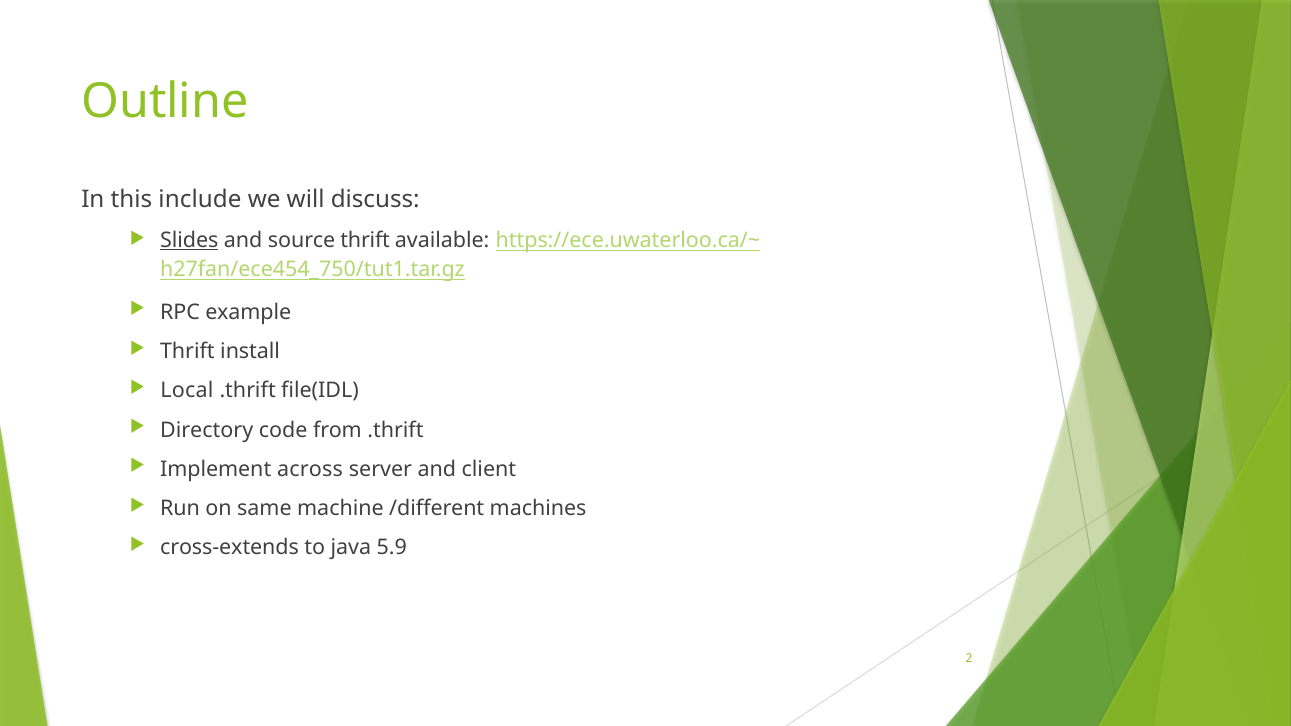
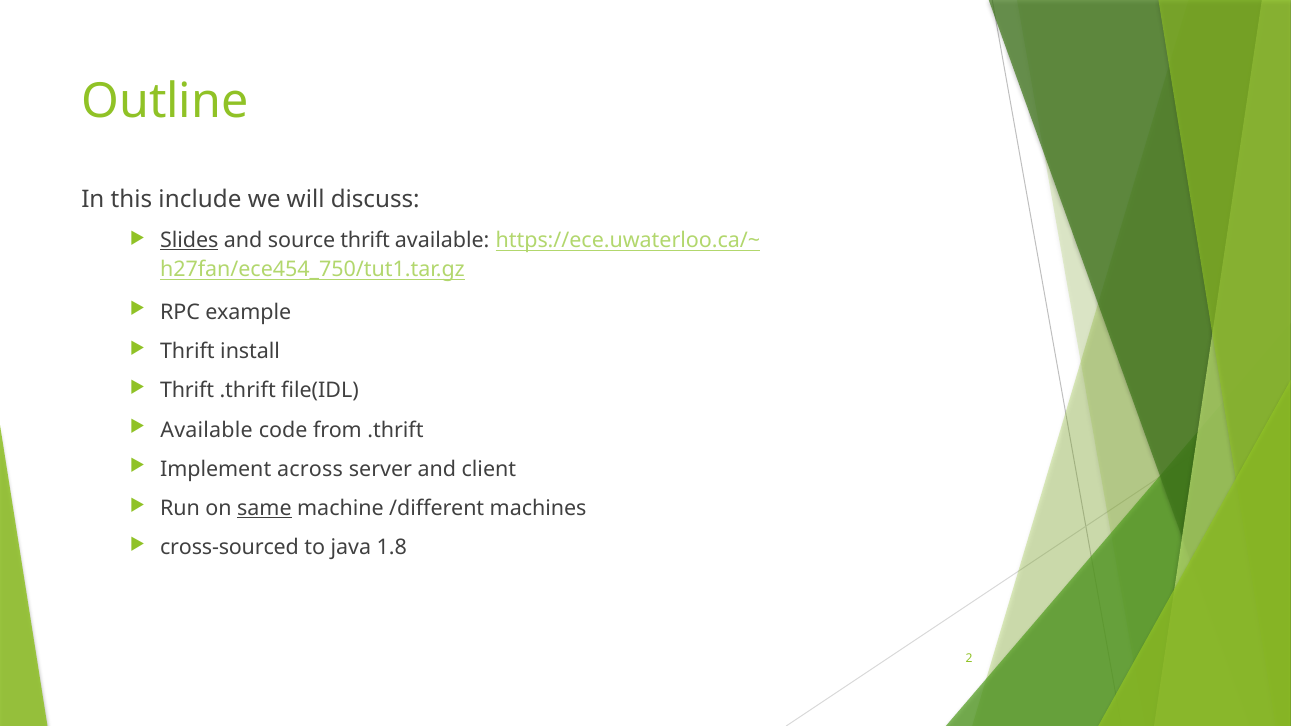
Local at (187, 391): Local -> Thrift
Directory at (207, 430): Directory -> Available
same underline: none -> present
cross-extends: cross-extends -> cross-sourced
5.9: 5.9 -> 1.8
